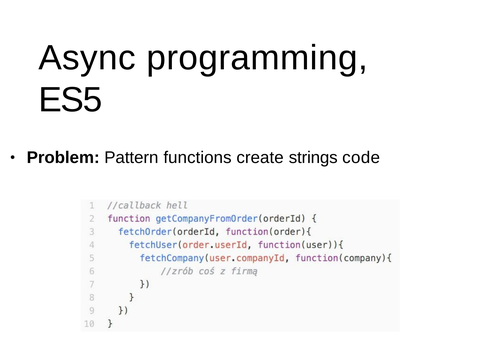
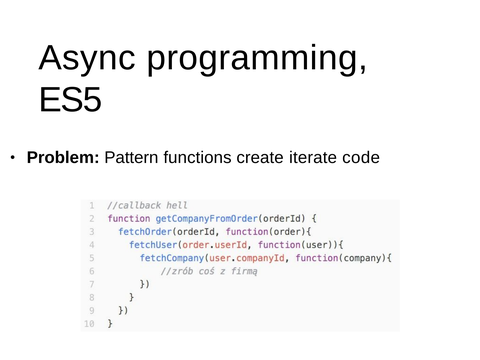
strings: strings -> iterate
